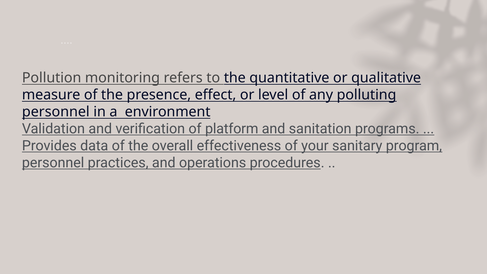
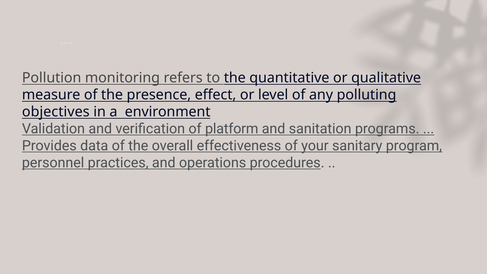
personnel at (56, 112): personnel -> objectives
